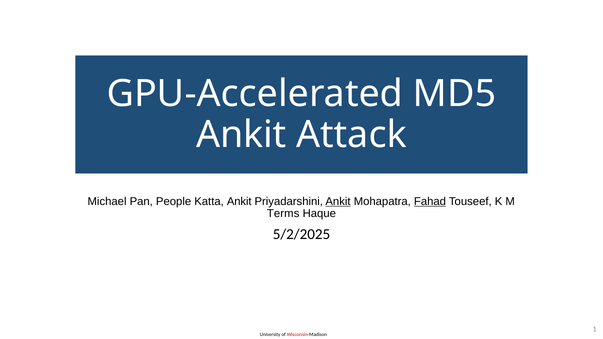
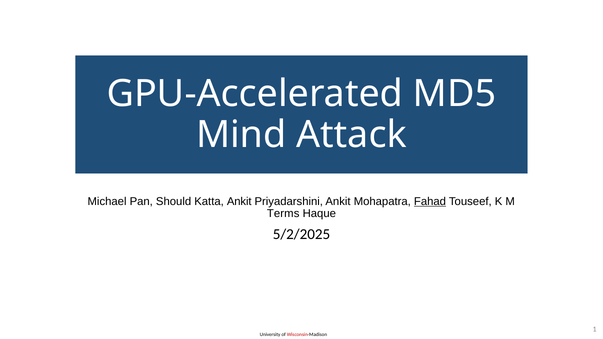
Ankit at (241, 135): Ankit -> Mind
People: People -> Should
Ankit at (338, 202) underline: present -> none
